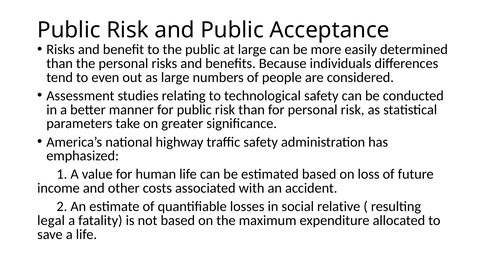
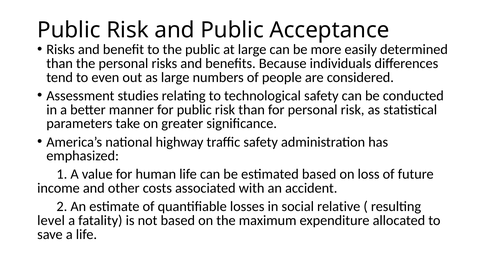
legal: legal -> level
